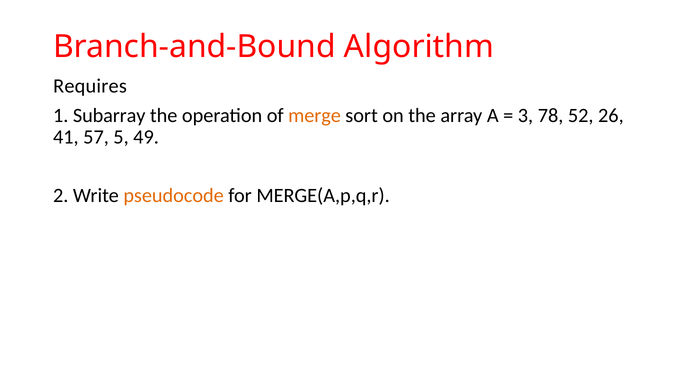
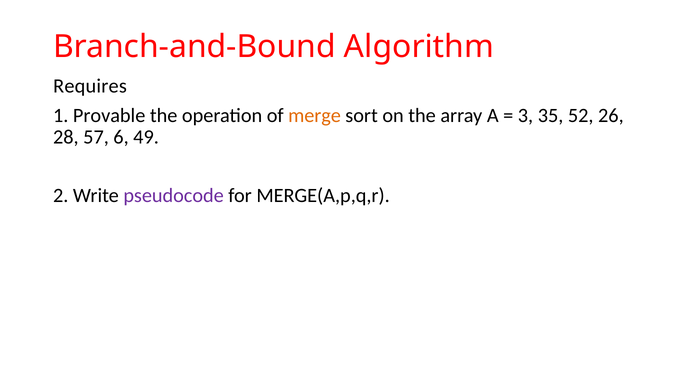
Subarray: Subarray -> Provable
78: 78 -> 35
41: 41 -> 28
5: 5 -> 6
pseudocode colour: orange -> purple
